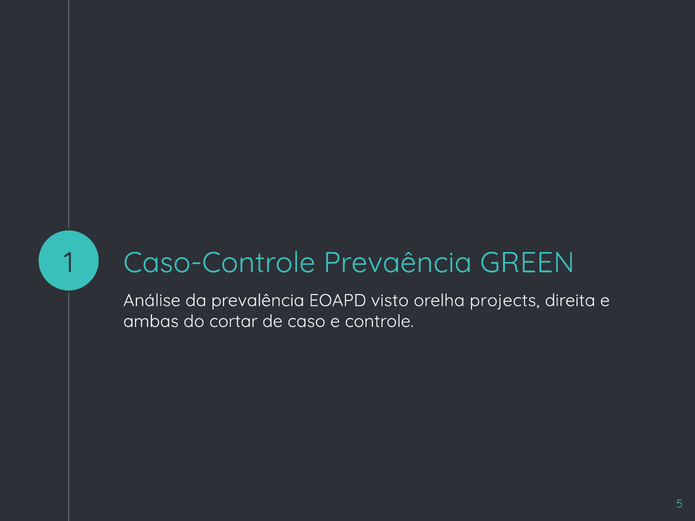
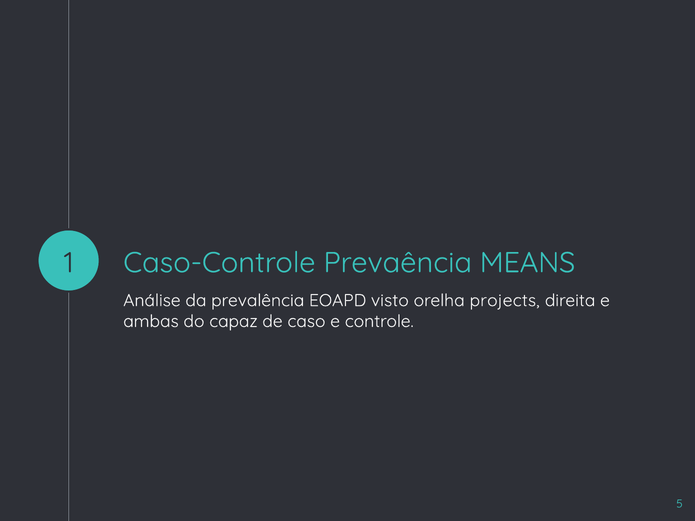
GREEN: GREEN -> MEANS
cortar: cortar -> capaz
